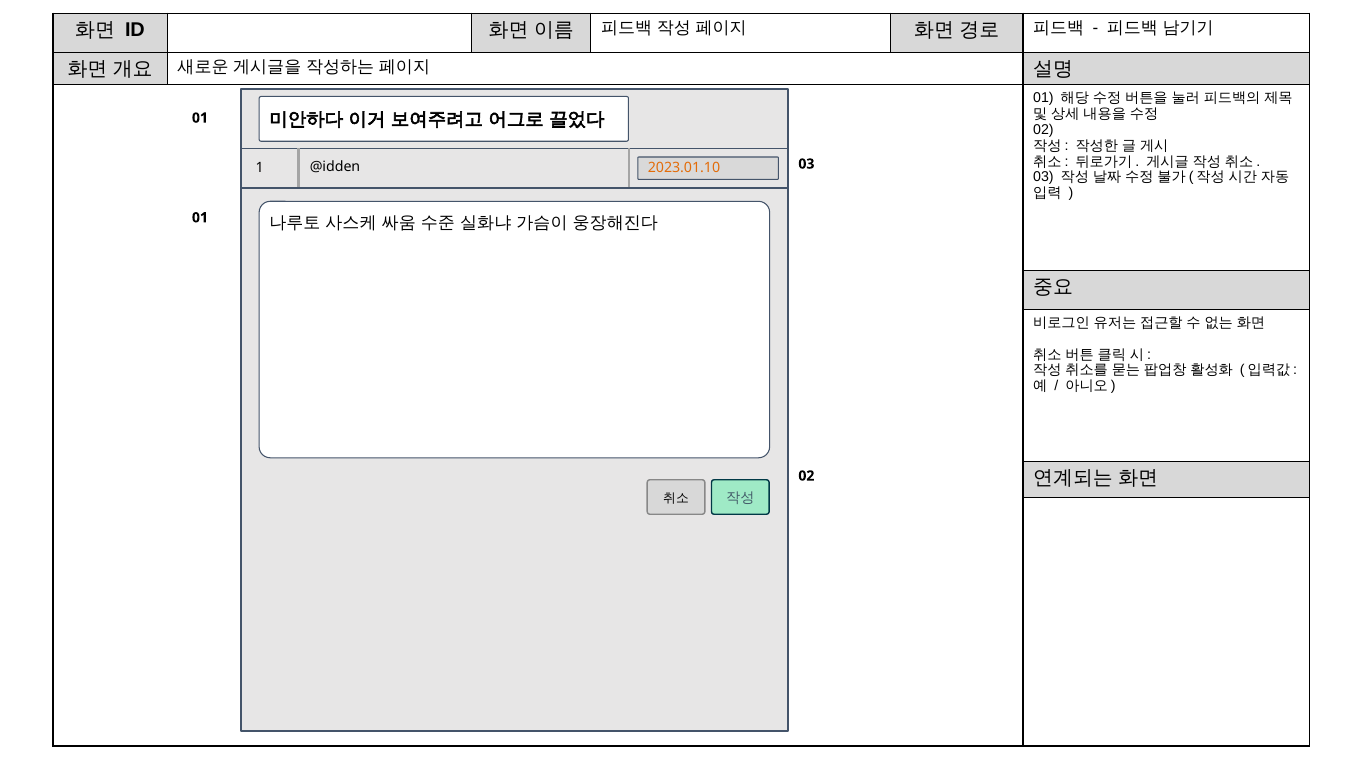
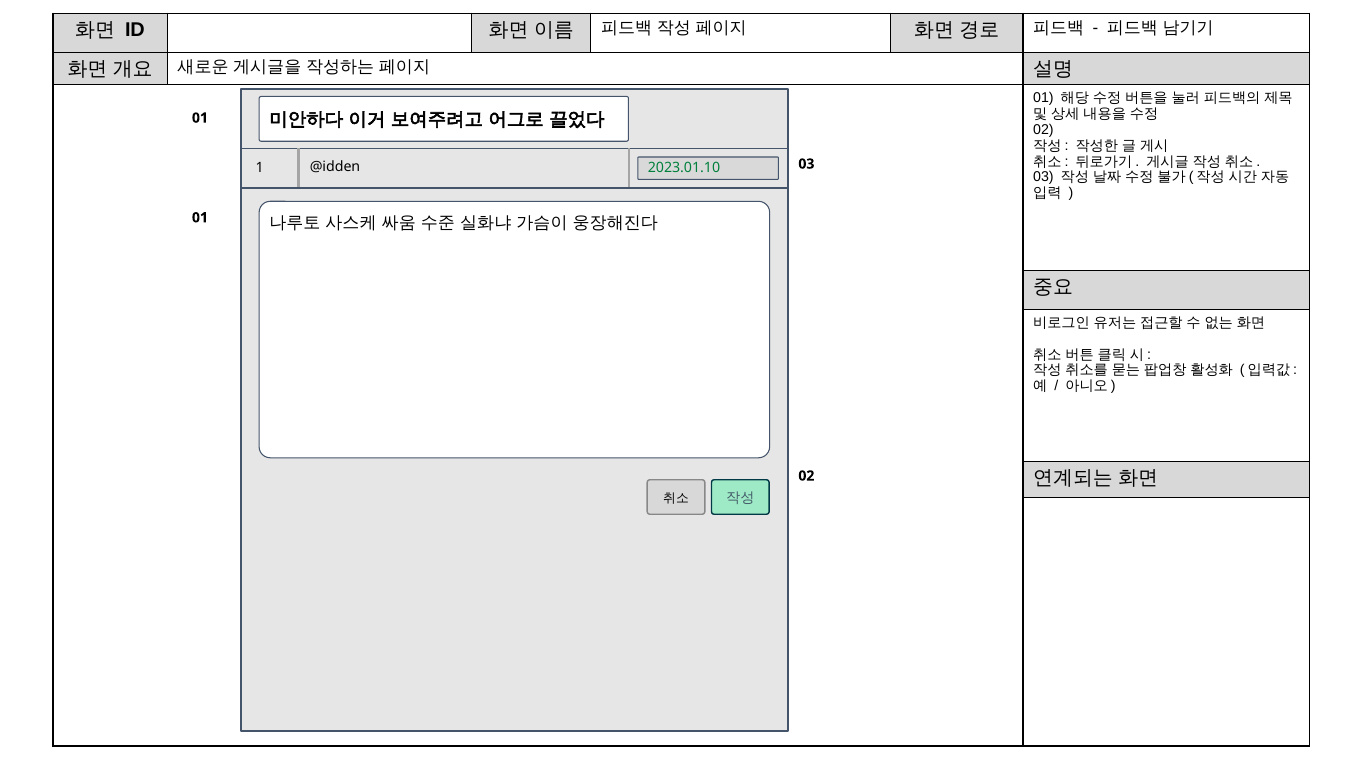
2023.01.10 colour: orange -> green
